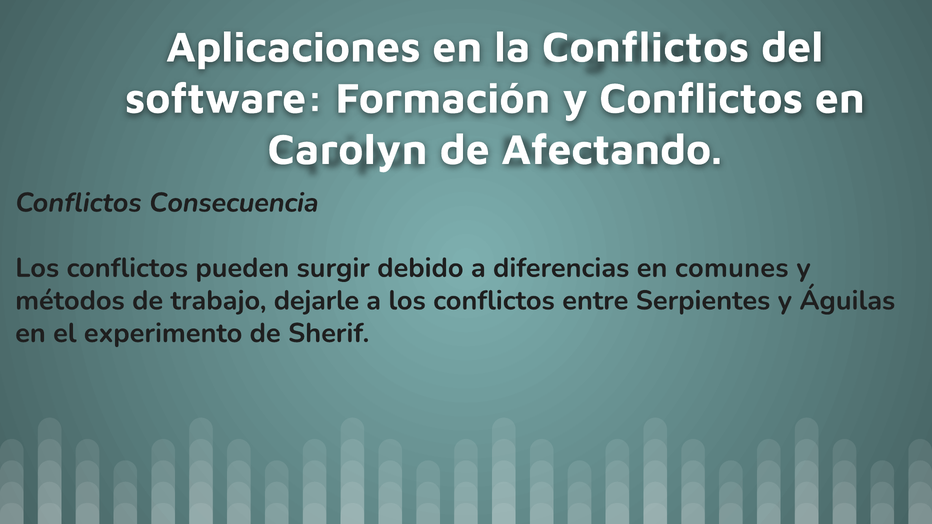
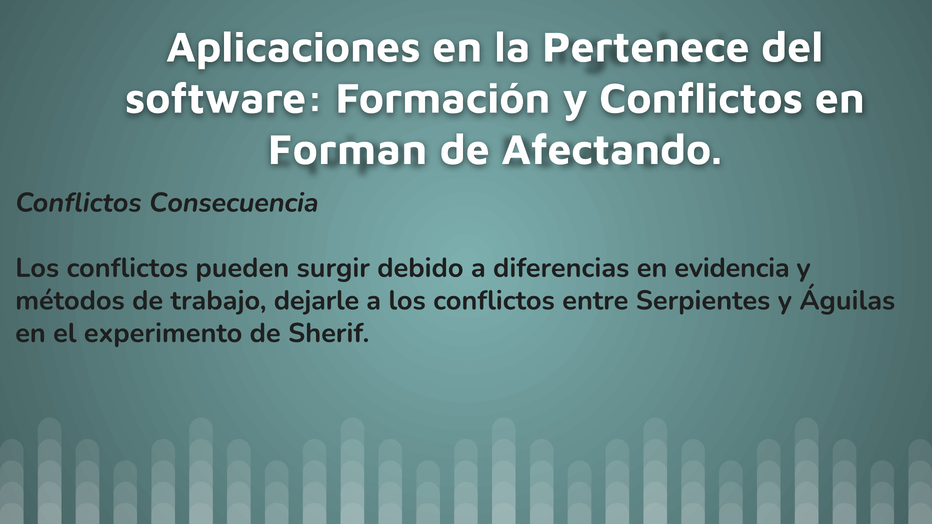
la Conflictos: Conflictos -> Pertenece
Carolyn: Carolyn -> Forman
comunes: comunes -> evidencia
